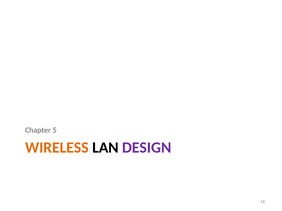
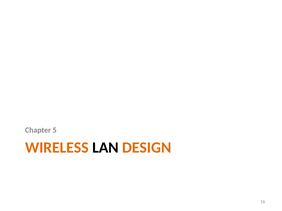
DESIGN colour: purple -> orange
